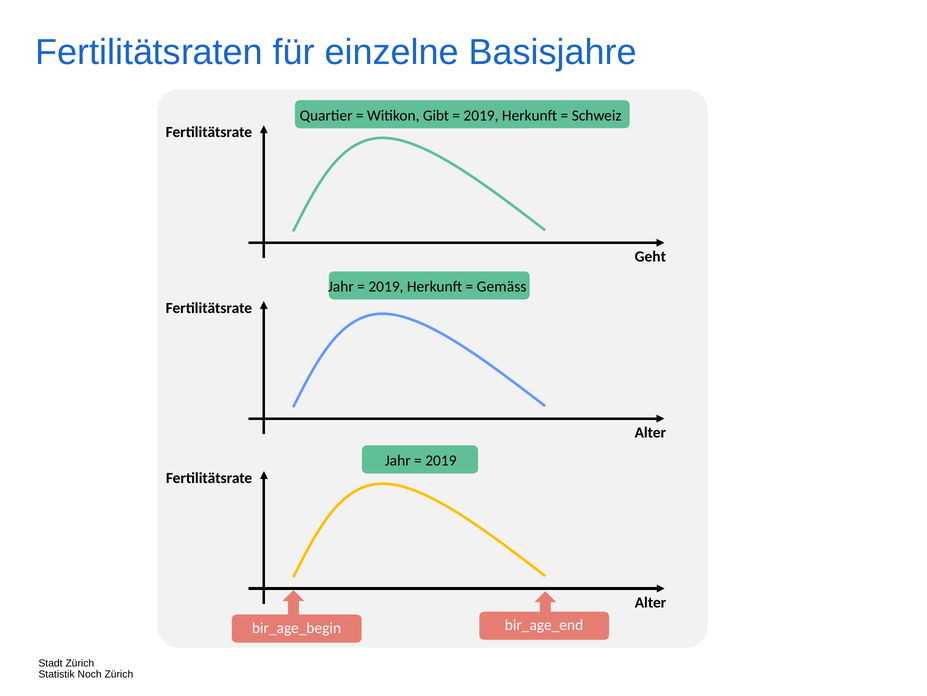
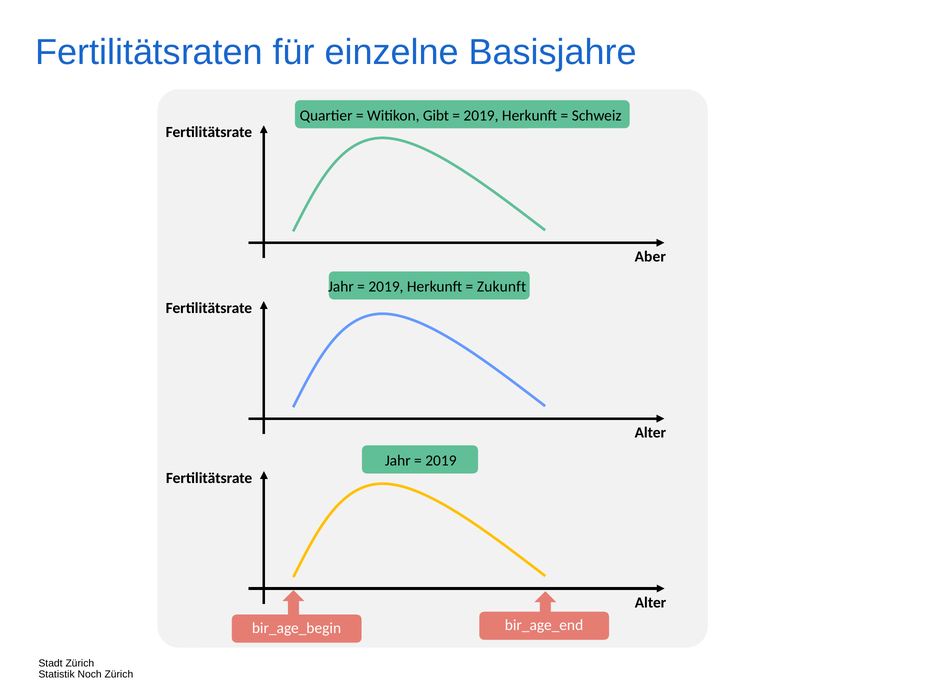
Geht: Geht -> Aber
Gemäss: Gemäss -> Zukunft
